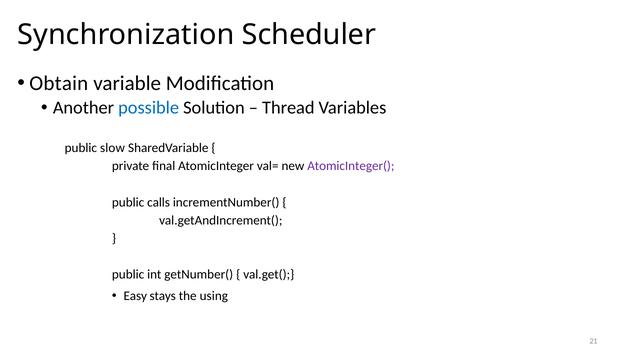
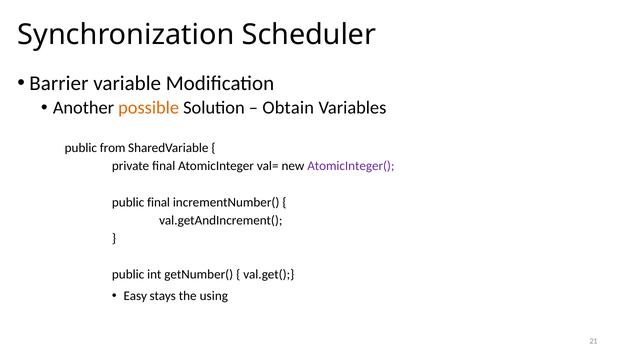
Obtain: Obtain -> Barrier
possible colour: blue -> orange
Thread: Thread -> Obtain
slow: slow -> from
public calls: calls -> final
